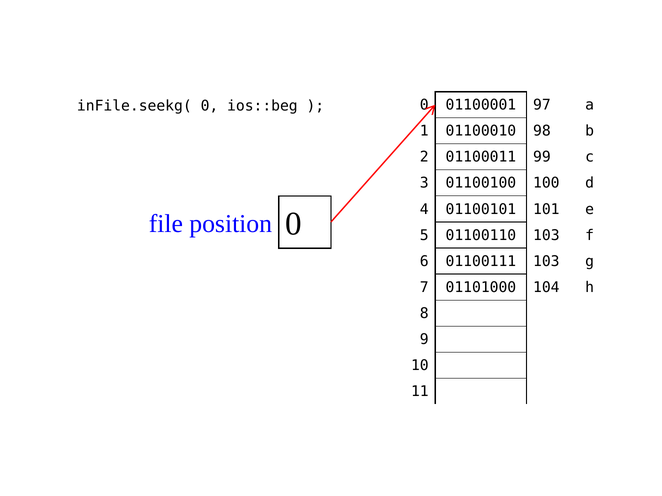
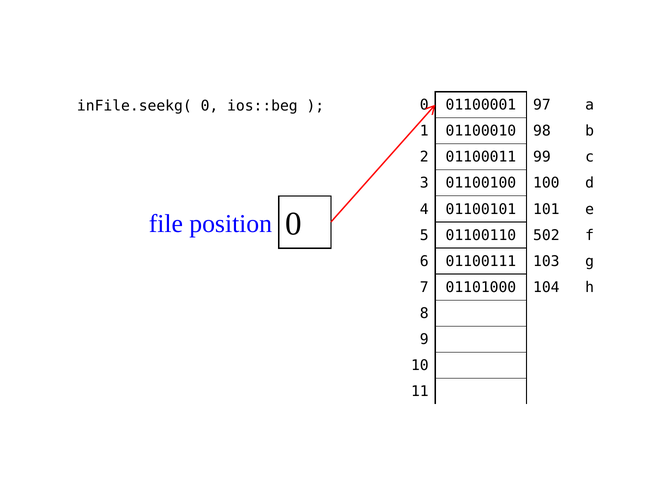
01100110 103: 103 -> 502
